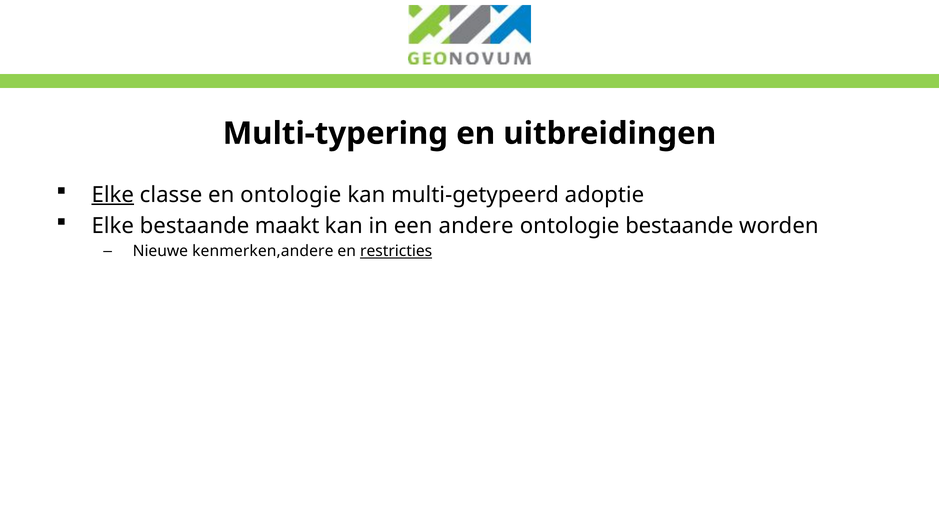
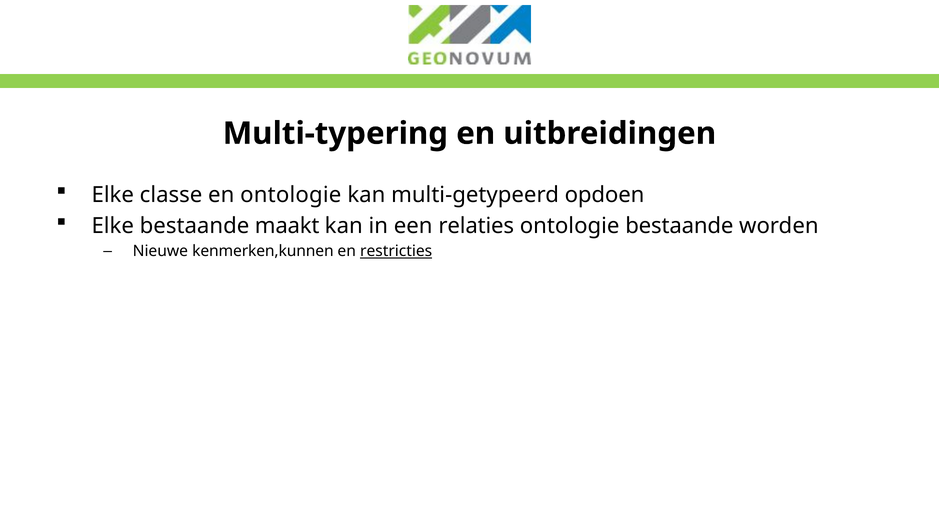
Elke at (113, 195) underline: present -> none
adoptie: adoptie -> opdoen
andere: andere -> relaties
kenmerken,andere: kenmerken,andere -> kenmerken,kunnen
